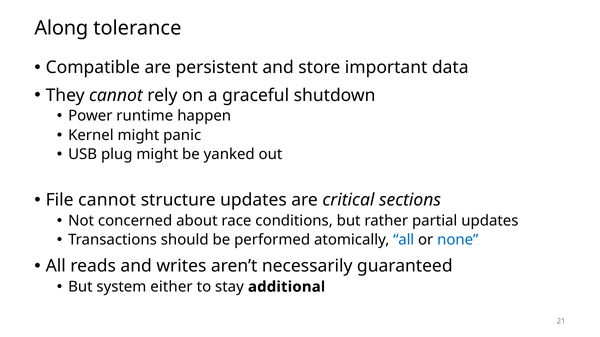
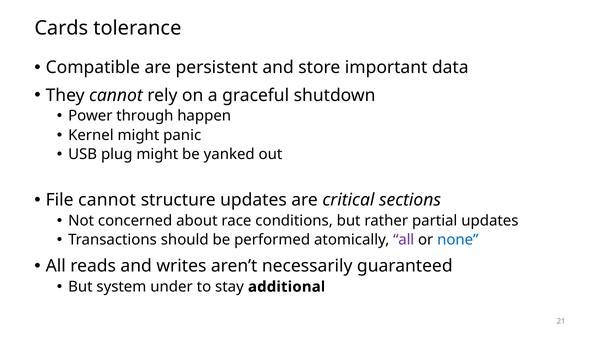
Along: Along -> Cards
runtime: runtime -> through
all at (404, 240) colour: blue -> purple
either: either -> under
